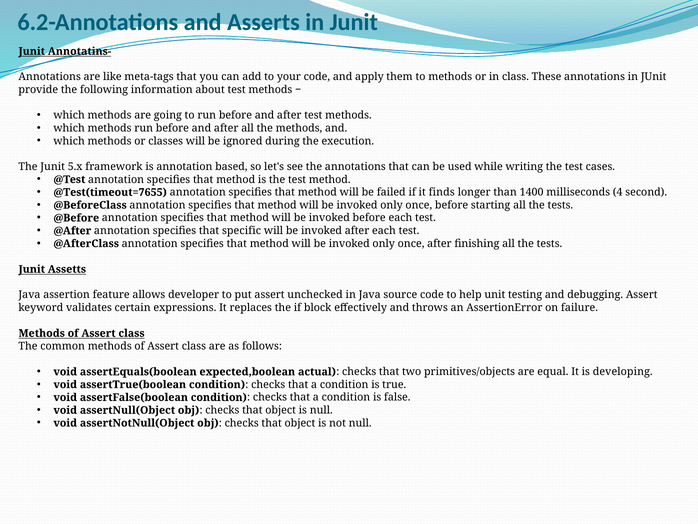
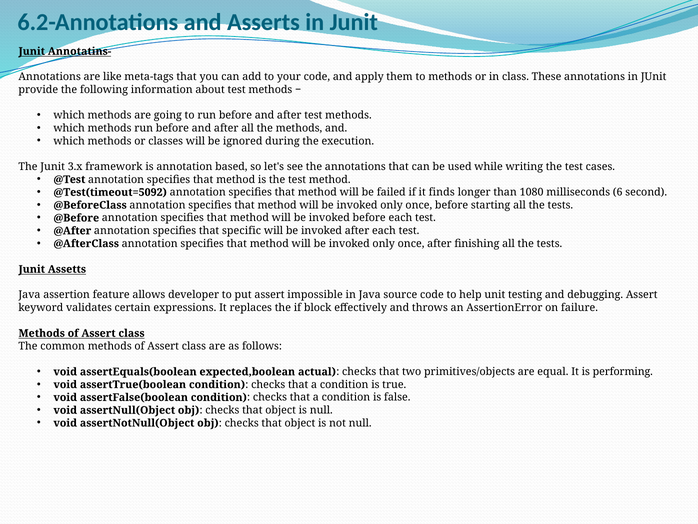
5.x: 5.x -> 3.x
@Test(timeout=7655: @Test(timeout=7655 -> @Test(timeout=5092
1400: 1400 -> 1080
4: 4 -> 6
unchecked: unchecked -> impossible
developing: developing -> performing
